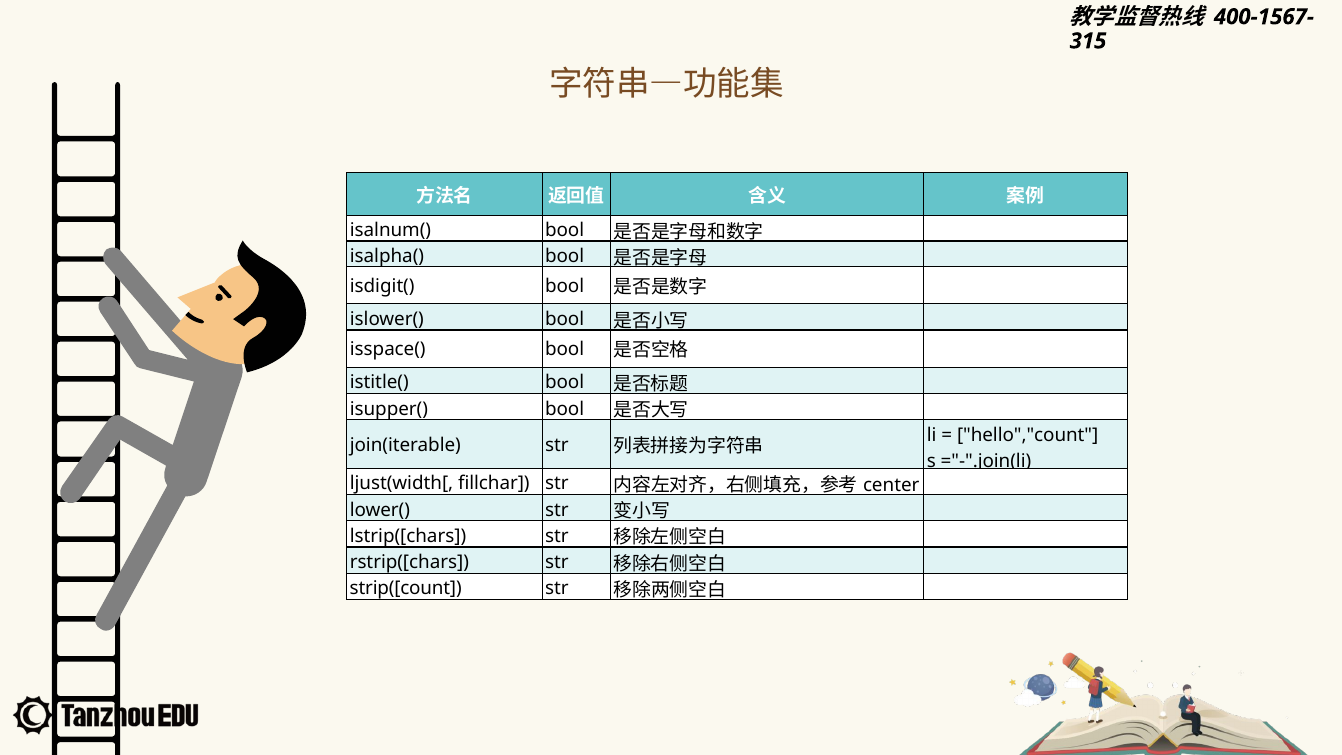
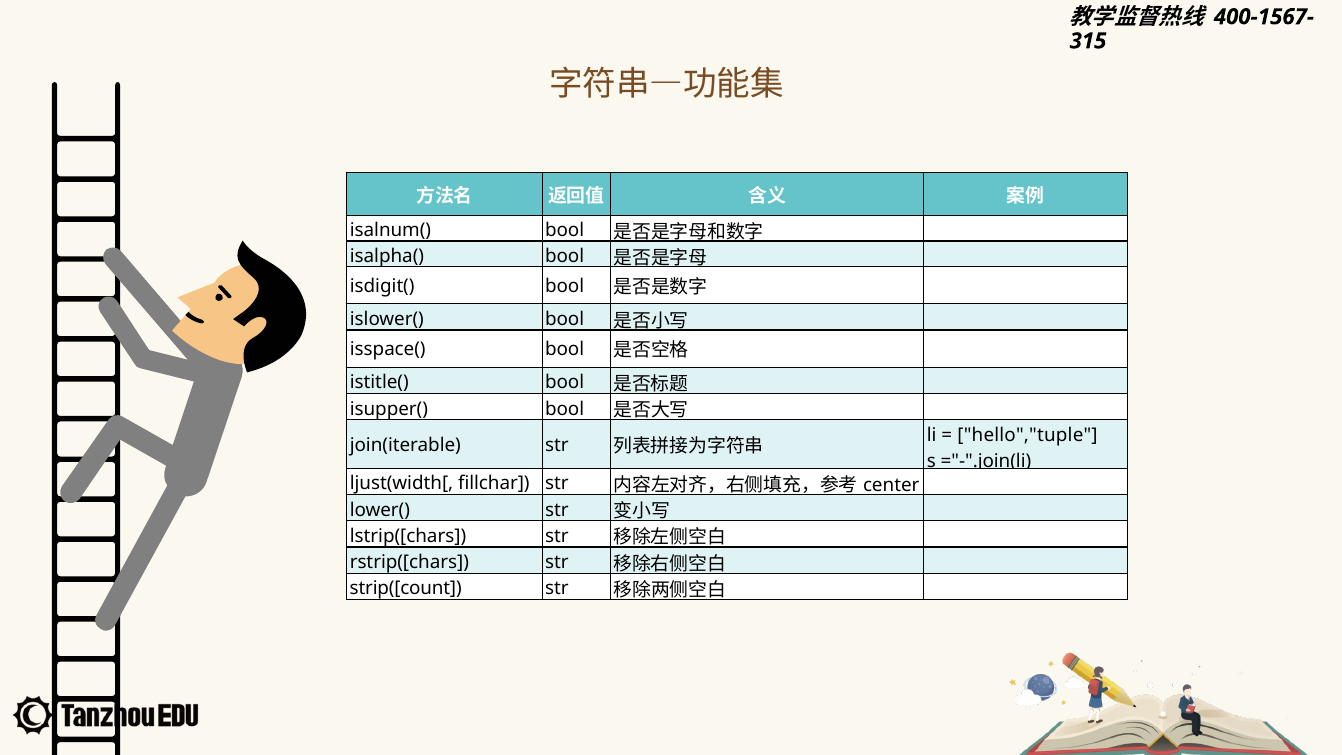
hello","count: hello","count -> hello","tuple
